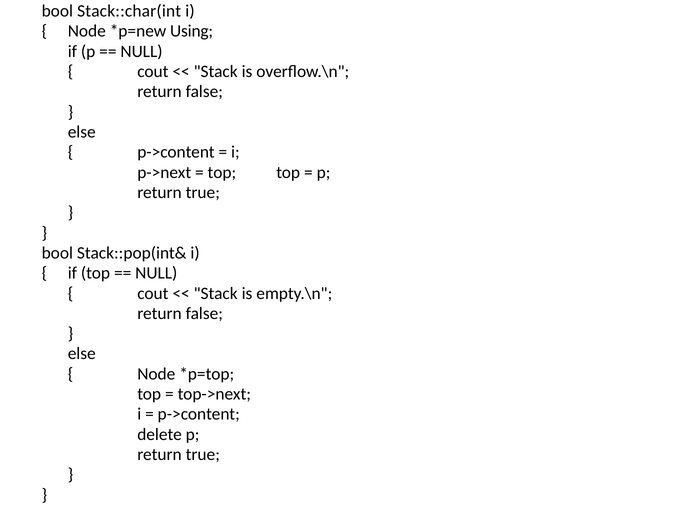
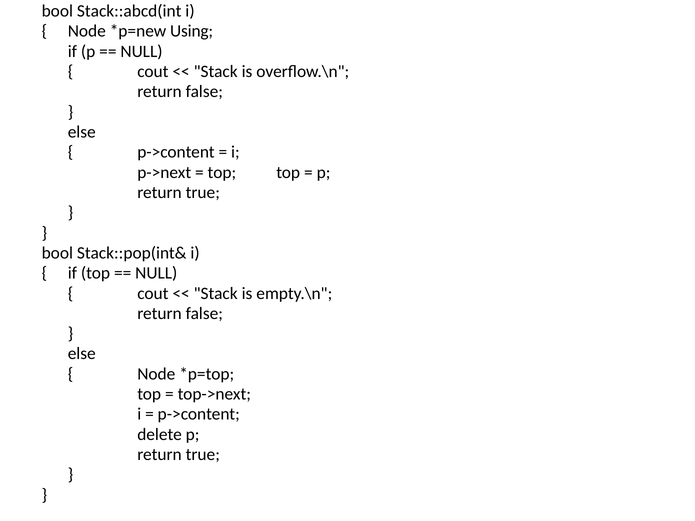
Stack::char(int: Stack::char(int -> Stack::abcd(int
